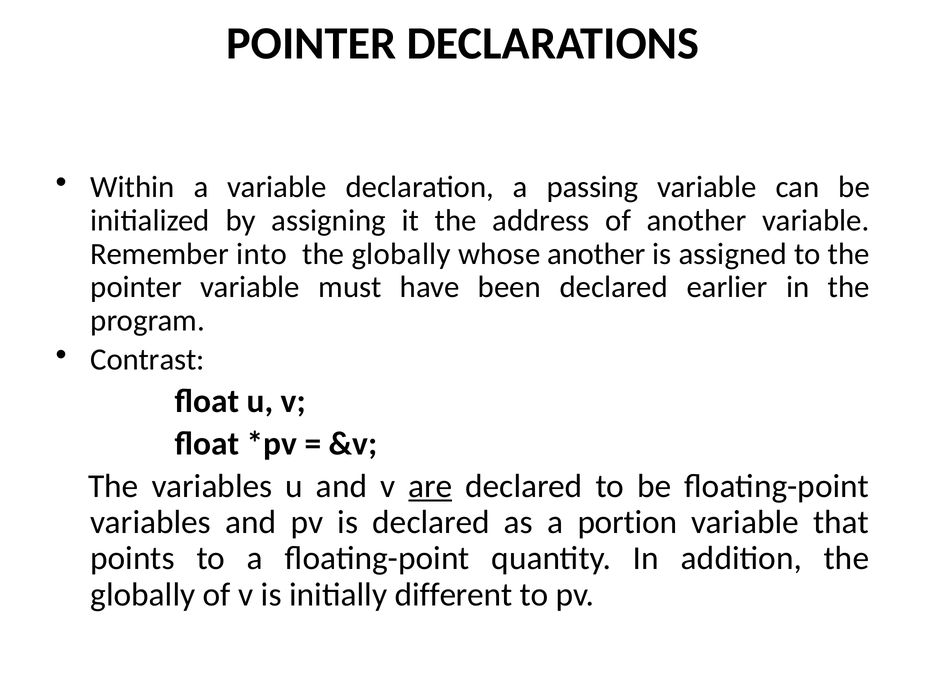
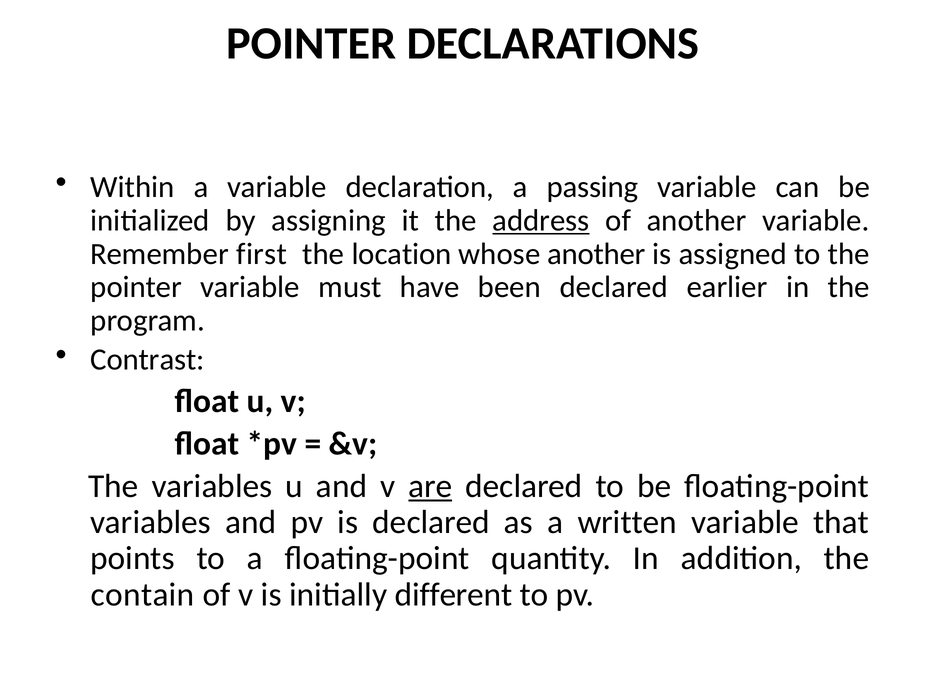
address underline: none -> present
into: into -> first
globally at (401, 254): globally -> location
portion: portion -> written
globally at (143, 595): globally -> contain
